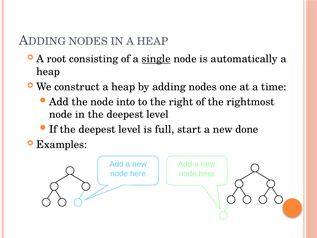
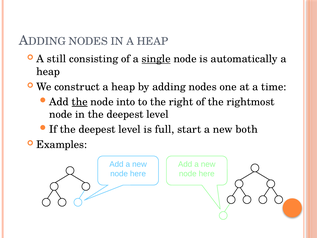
root: root -> still
the at (80, 102) underline: none -> present
done: done -> both
